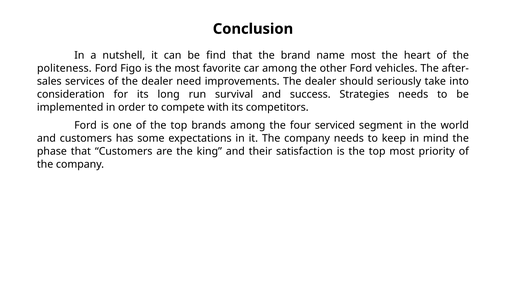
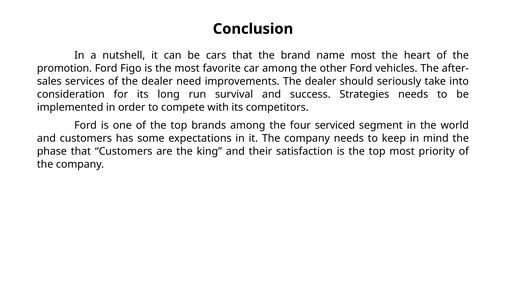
find: find -> cars
politeness: politeness -> promotion
